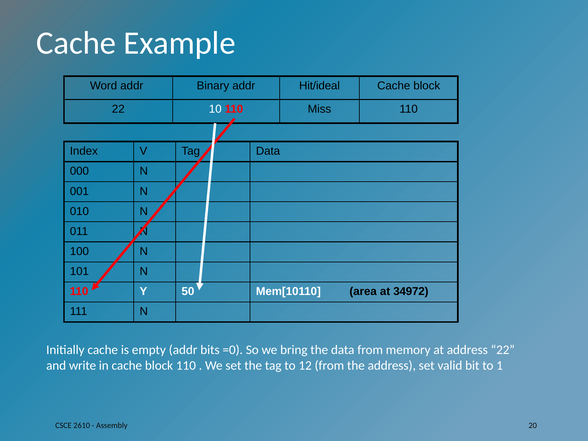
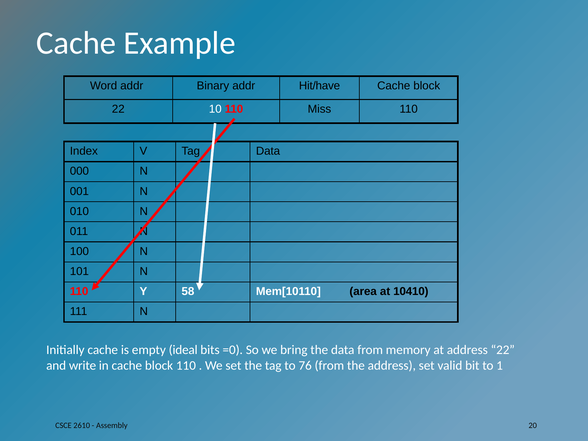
Hit/ideal: Hit/ideal -> Hit/have
50: 50 -> 58
34972: 34972 -> 10410
empty addr: addr -> ideal
12: 12 -> 76
